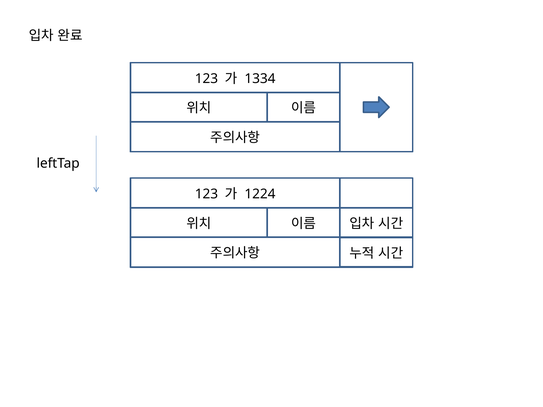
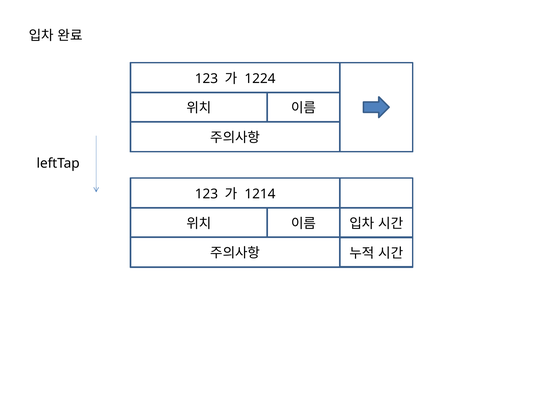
1334: 1334 -> 1224
1224: 1224 -> 1214
